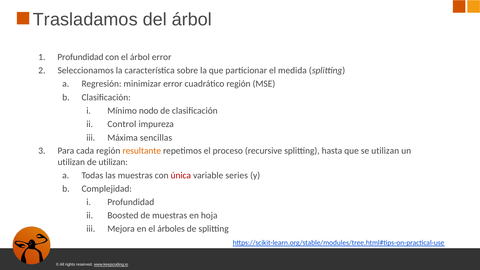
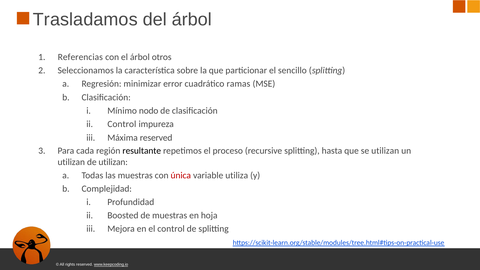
Profundidad at (80, 57): Profundidad -> Referencias
árbol error: error -> otros
medida: medida -> sencillo
cuadrático región: región -> ramas
Máxima sencillas: sencillas -> reserved
resultante colour: orange -> black
series: series -> utiliza
el árboles: árboles -> control
